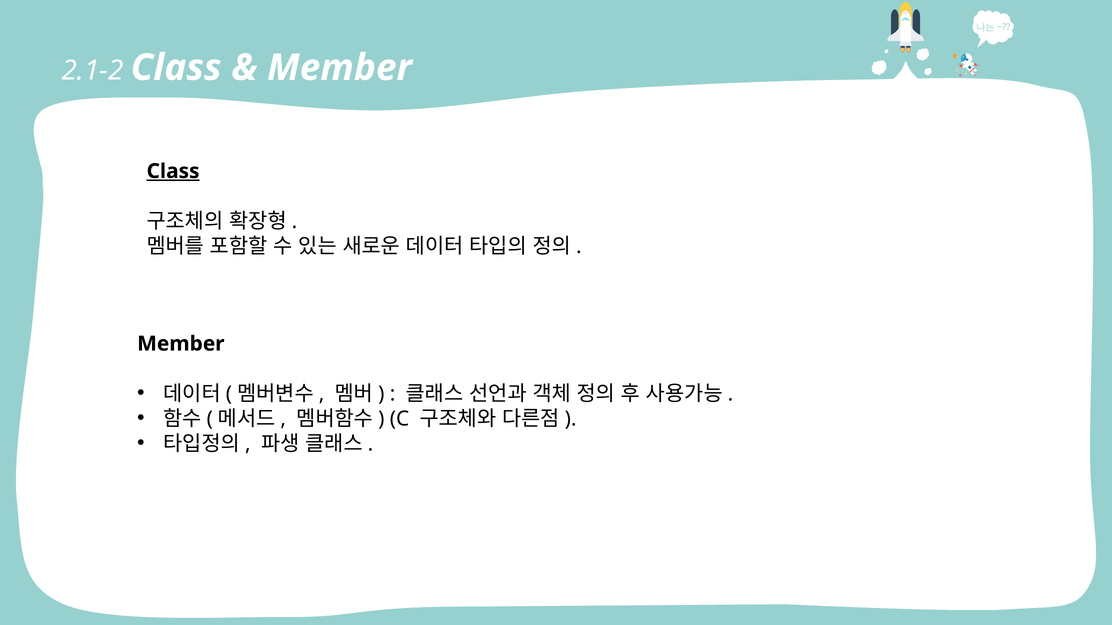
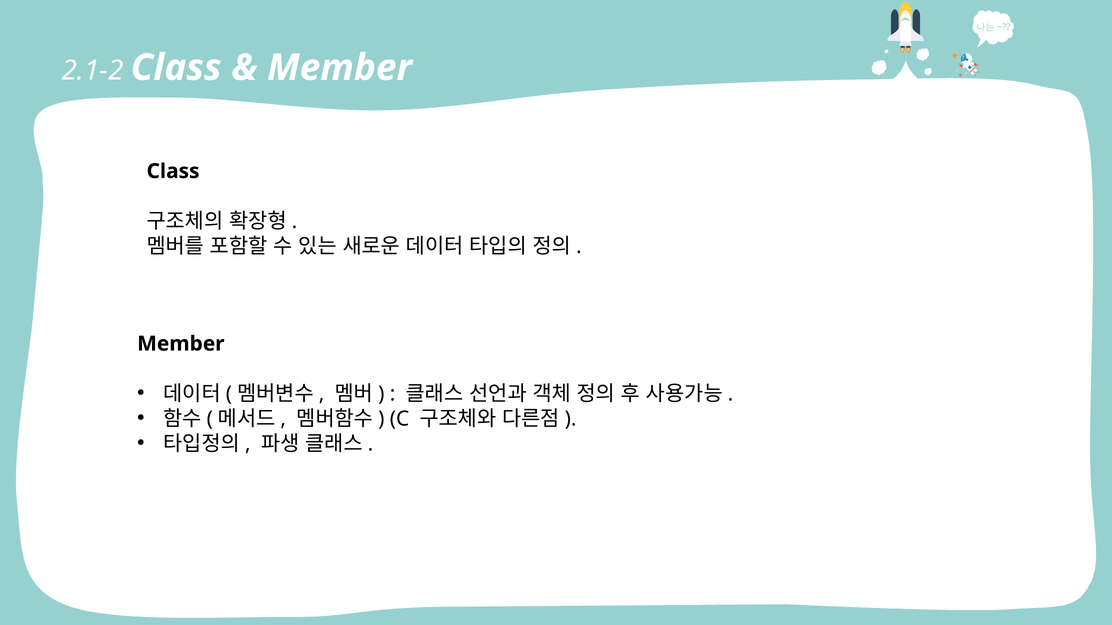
Class at (173, 171) underline: present -> none
